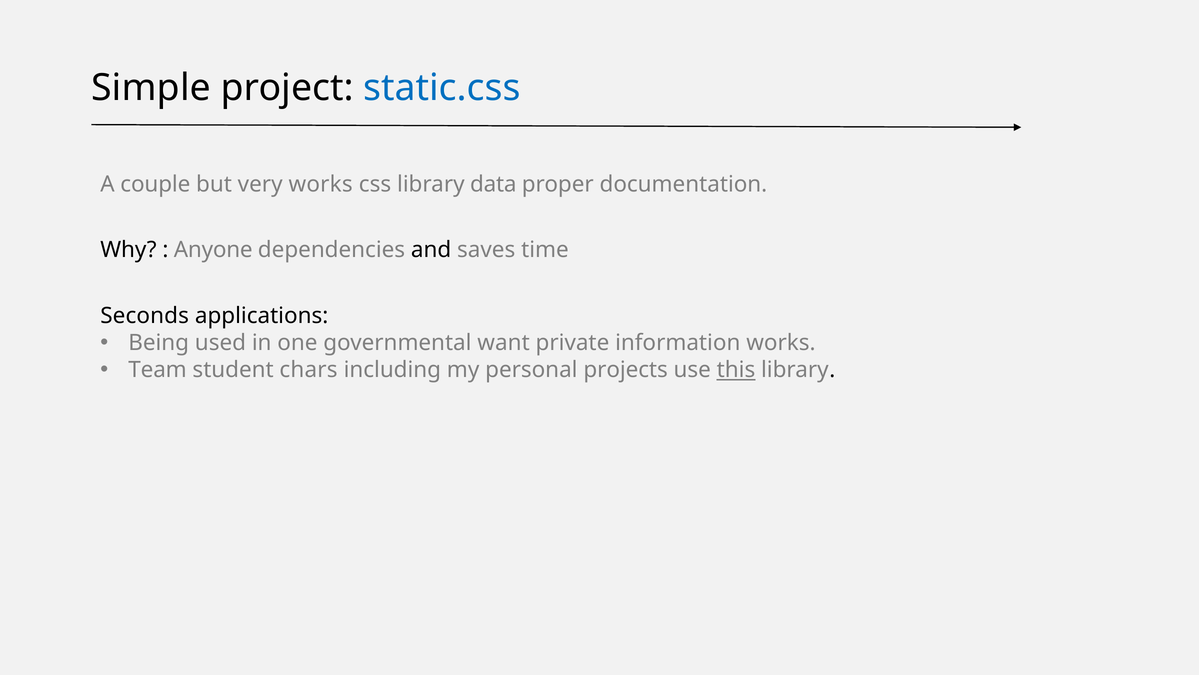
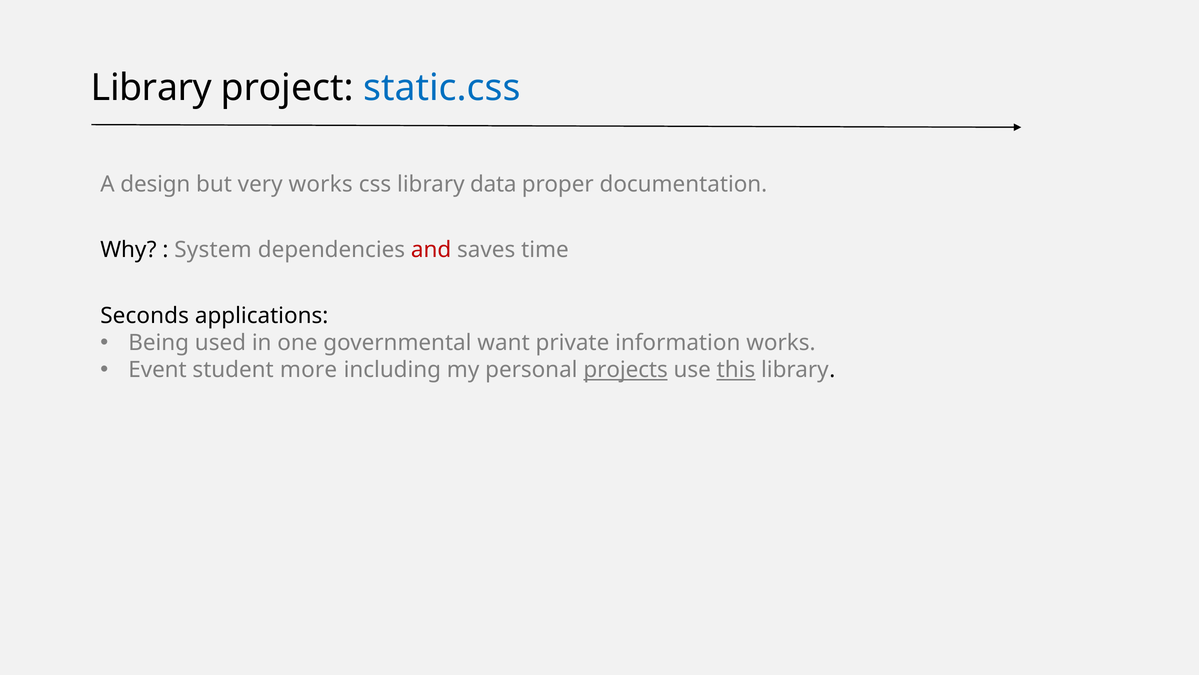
Simple at (151, 88): Simple -> Library
couple: couple -> design
Anyone: Anyone -> System
and colour: black -> red
Team: Team -> Event
chars: chars -> more
projects underline: none -> present
